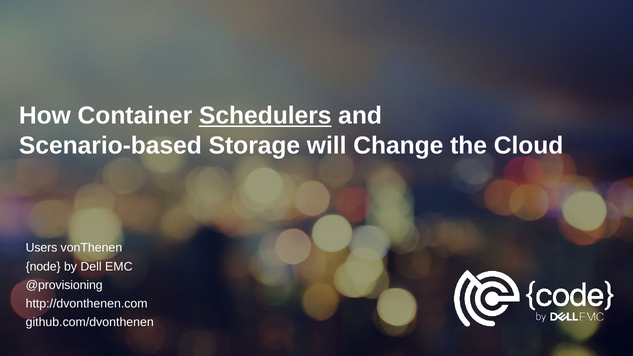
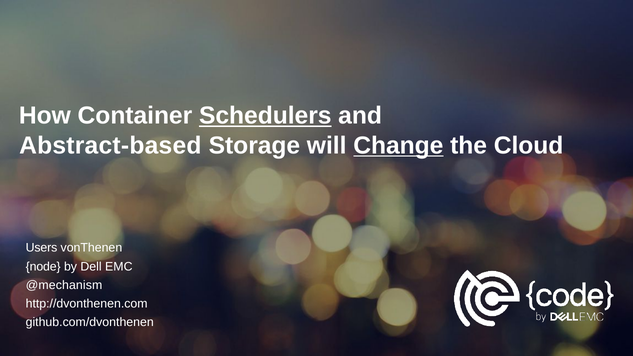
Scenario-based: Scenario-based -> Abstract-based
Change underline: none -> present
@provisioning: @provisioning -> @mechanism
